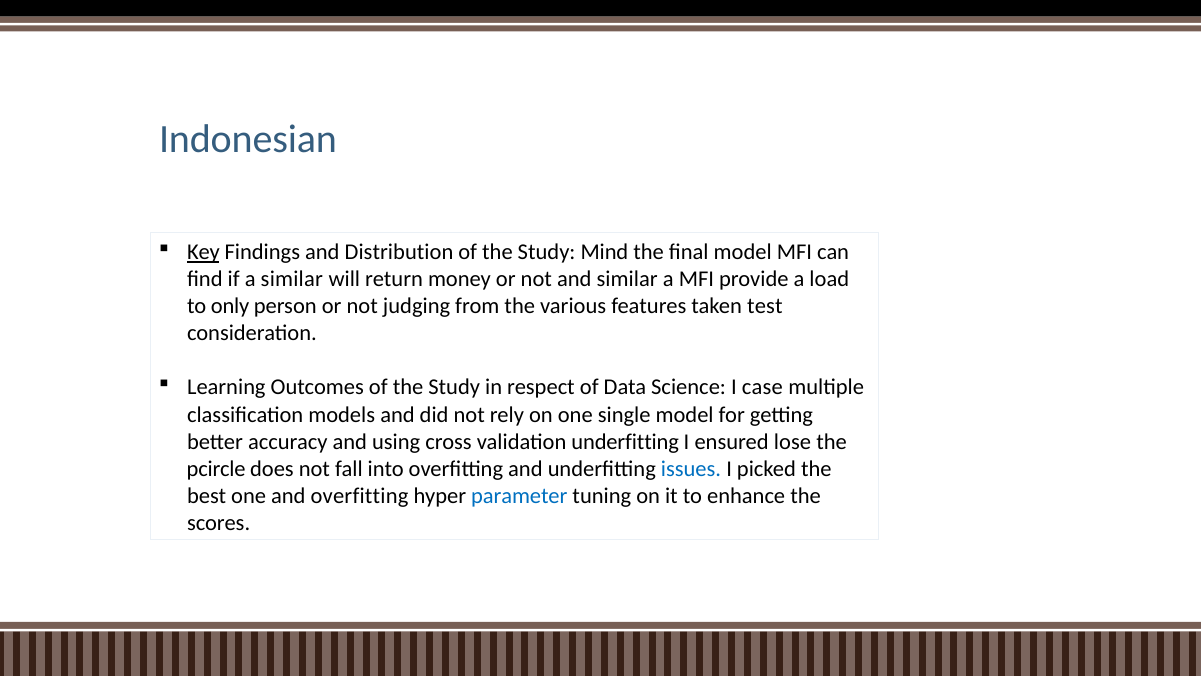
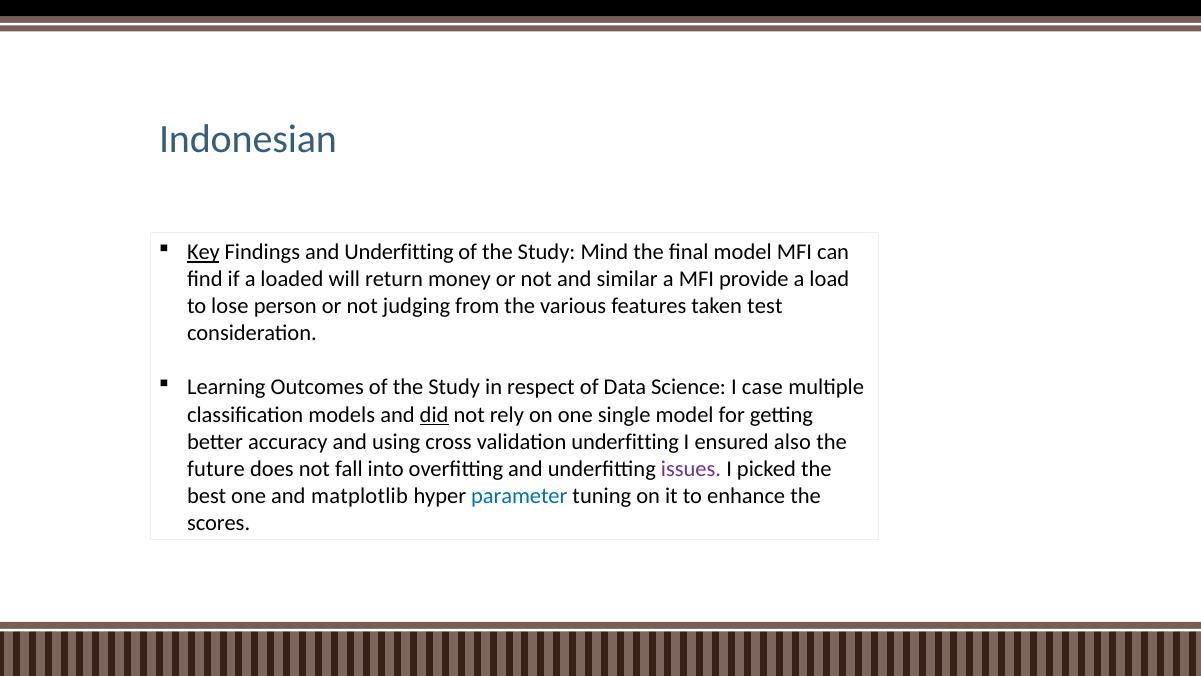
Findings and Distribution: Distribution -> Underfitting
a similar: similar -> loaded
only: only -> lose
did underline: none -> present
lose: lose -> also
pcircle: pcircle -> future
issues colour: blue -> purple
and overfitting: overfitting -> matplotlib
